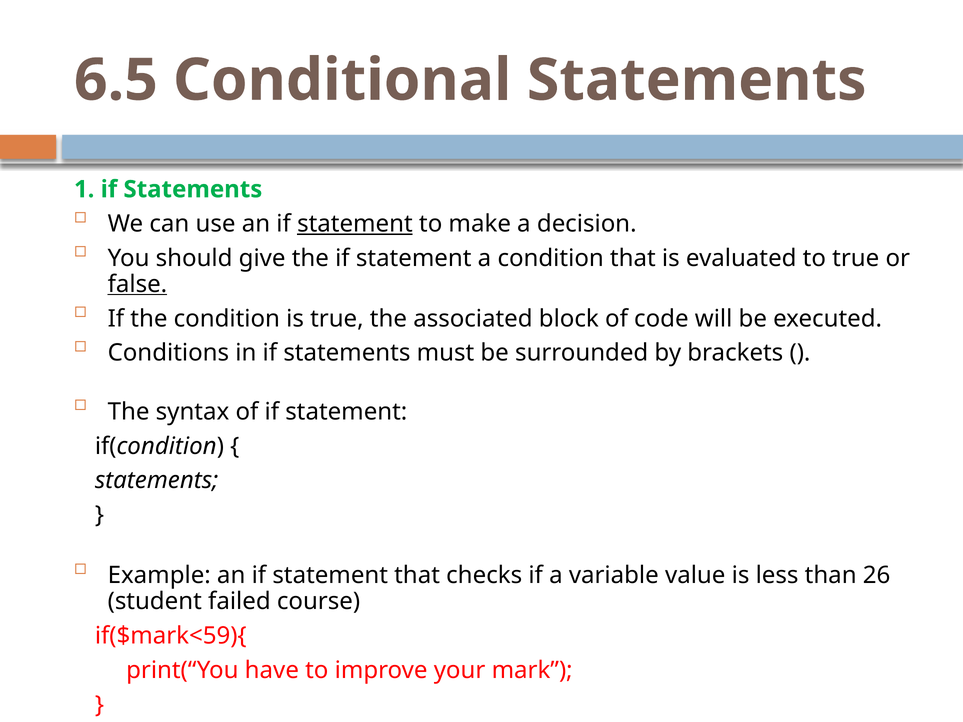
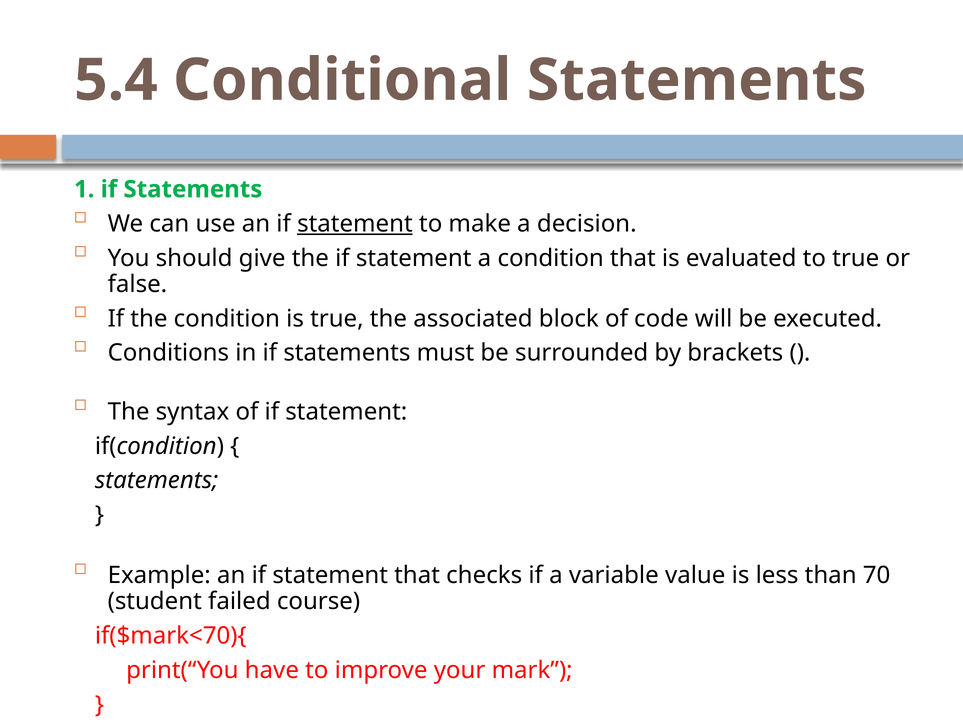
6.5: 6.5 -> 5.4
false underline: present -> none
26: 26 -> 70
if($mark<59){: if($mark<59){ -> if($mark<70){
